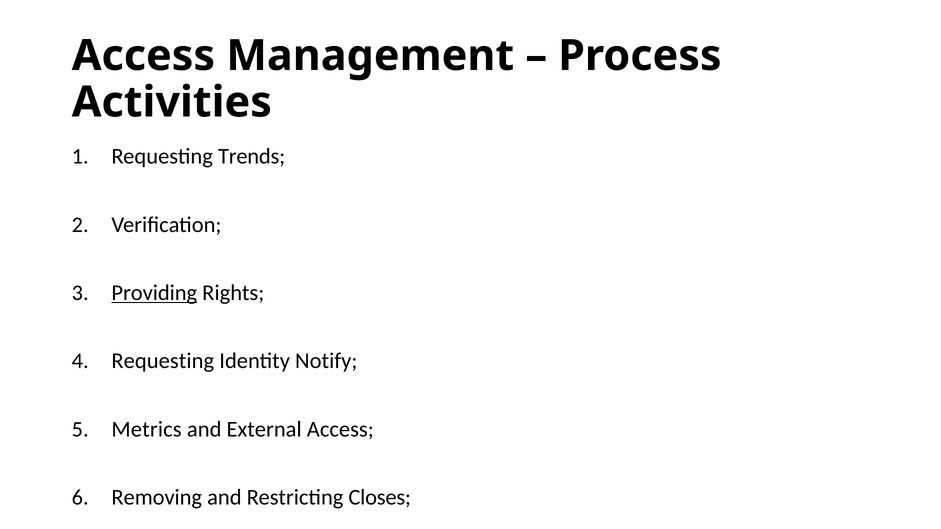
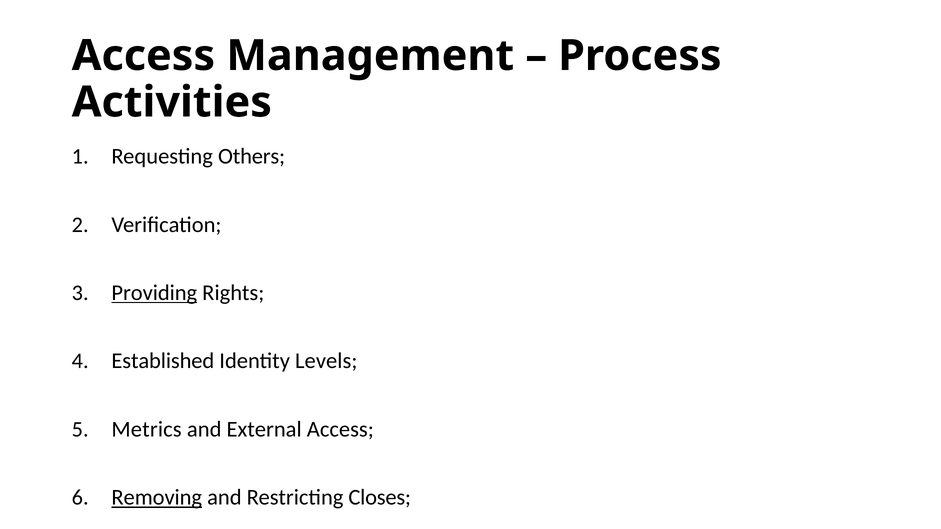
Trends: Trends -> Others
Requesting at (163, 361): Requesting -> Established
Notify: Notify -> Levels
Removing underline: none -> present
